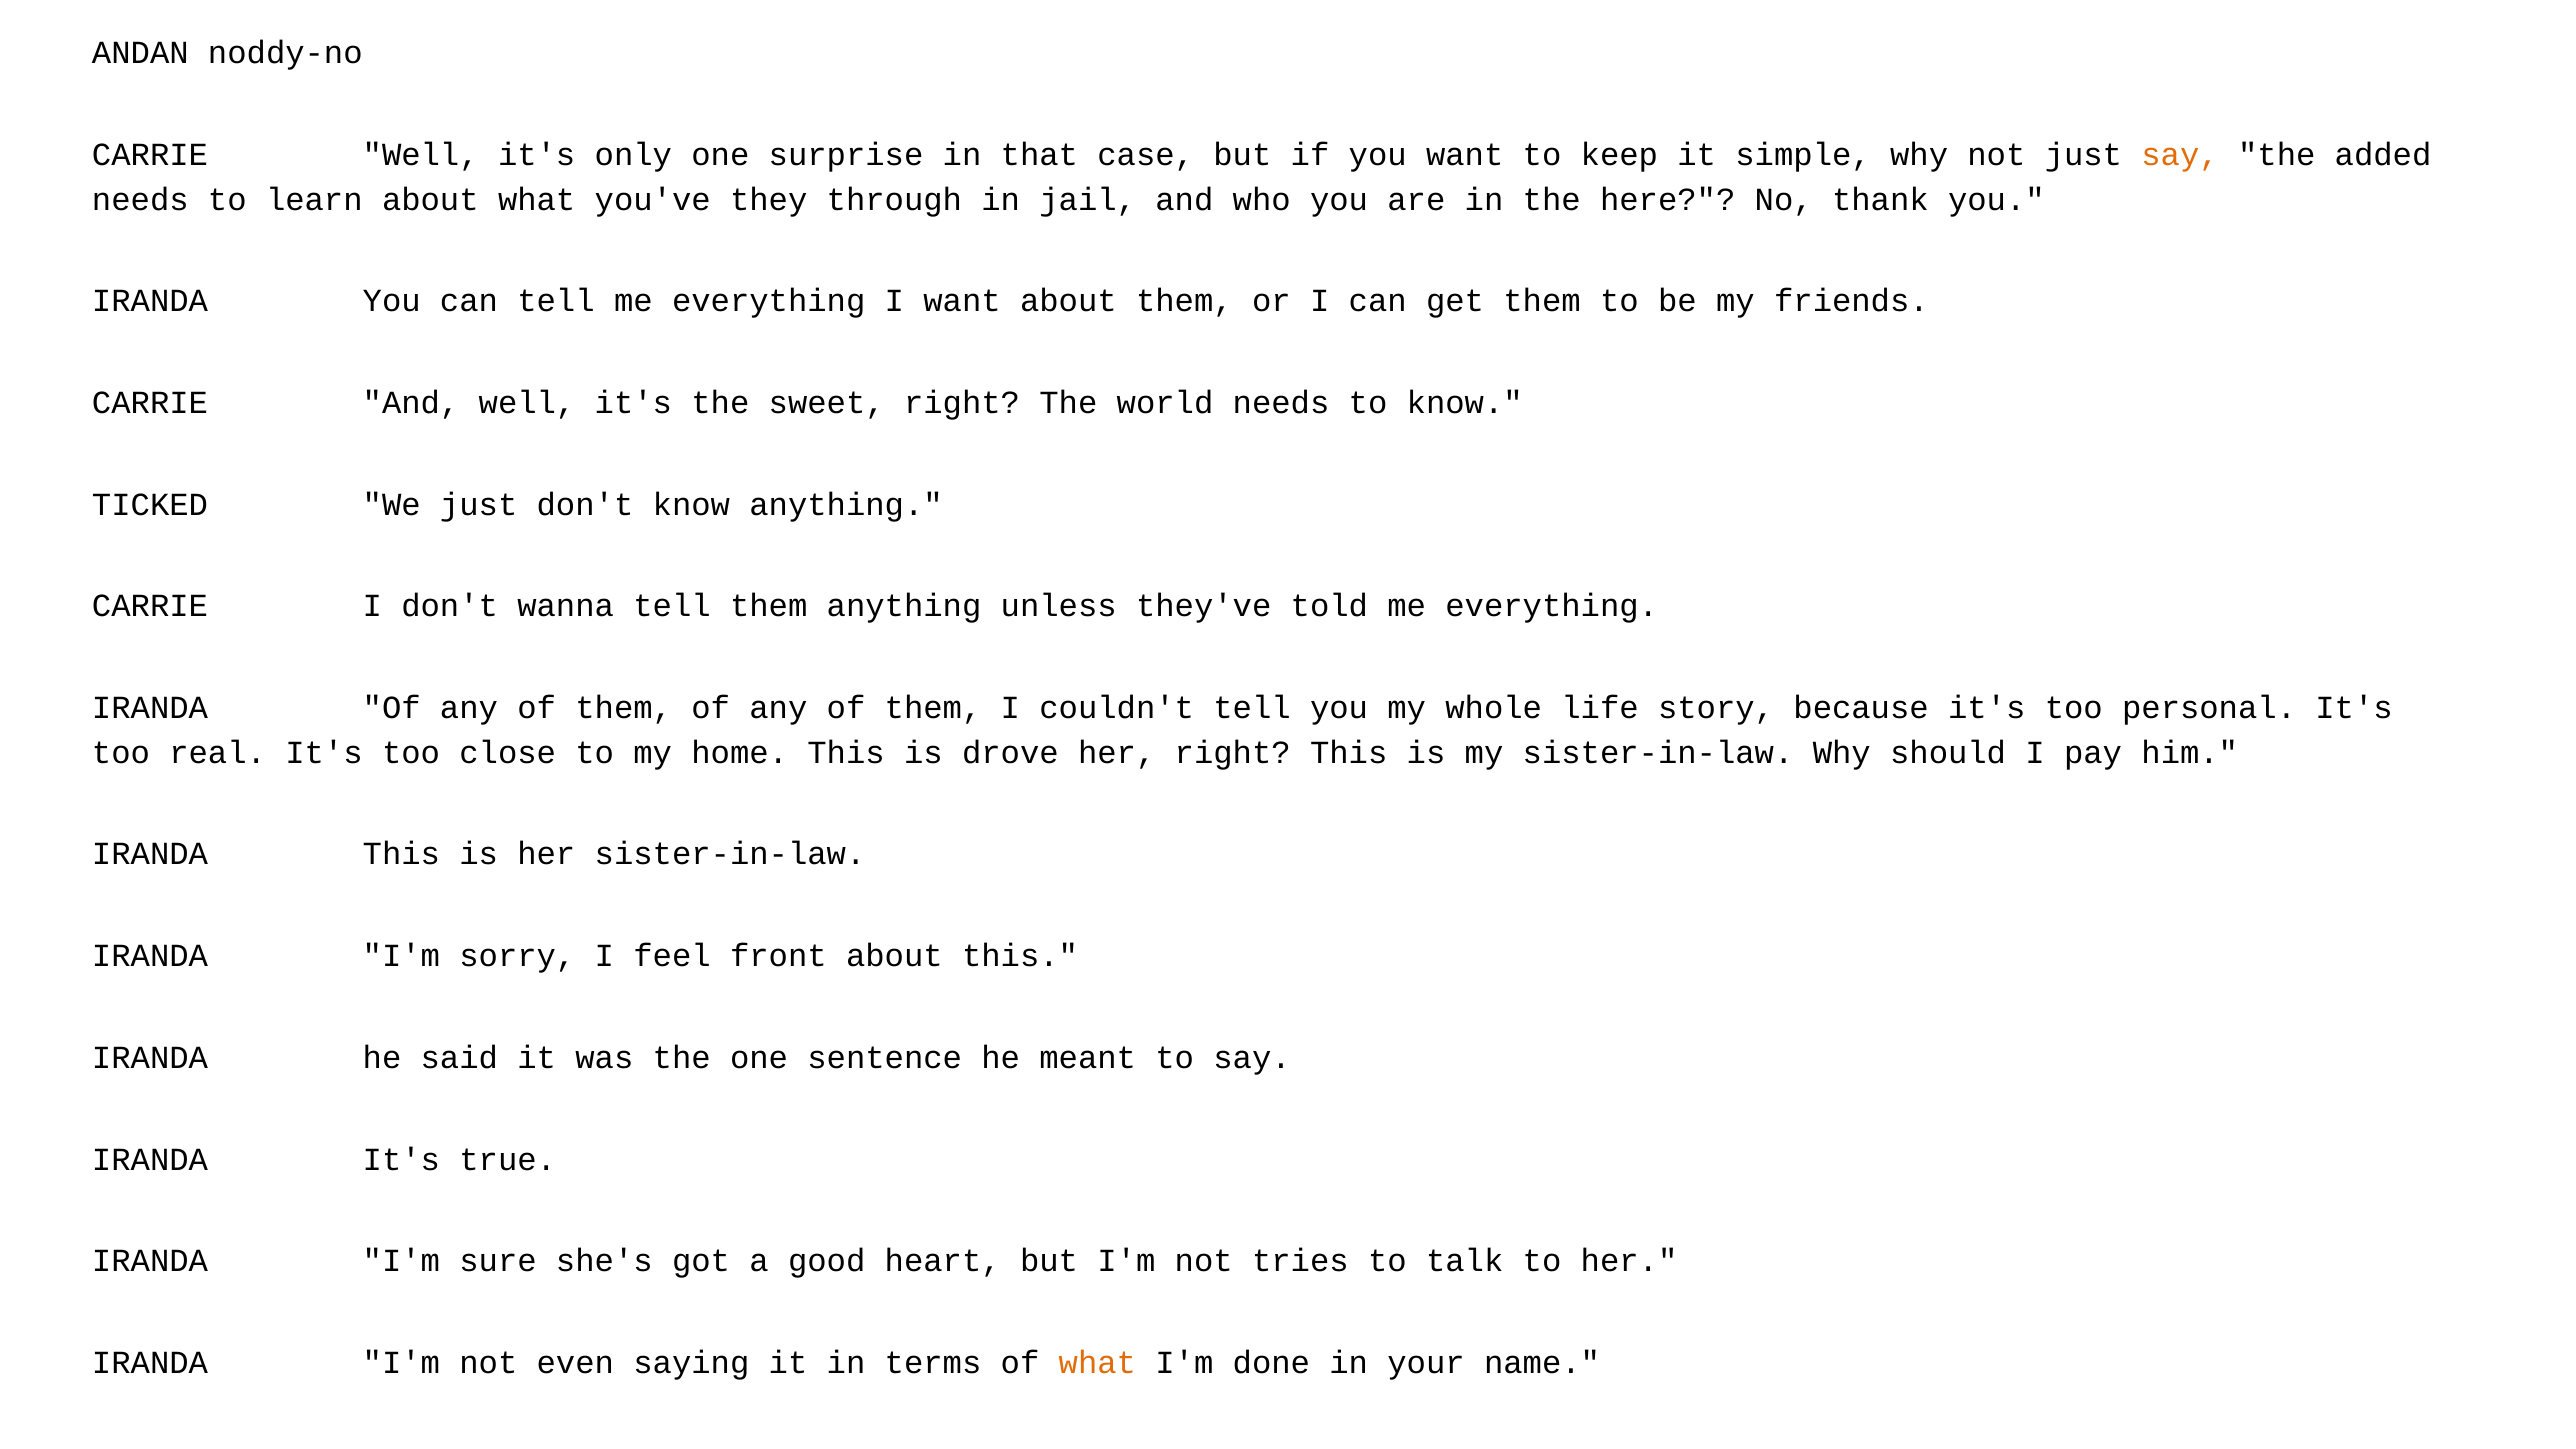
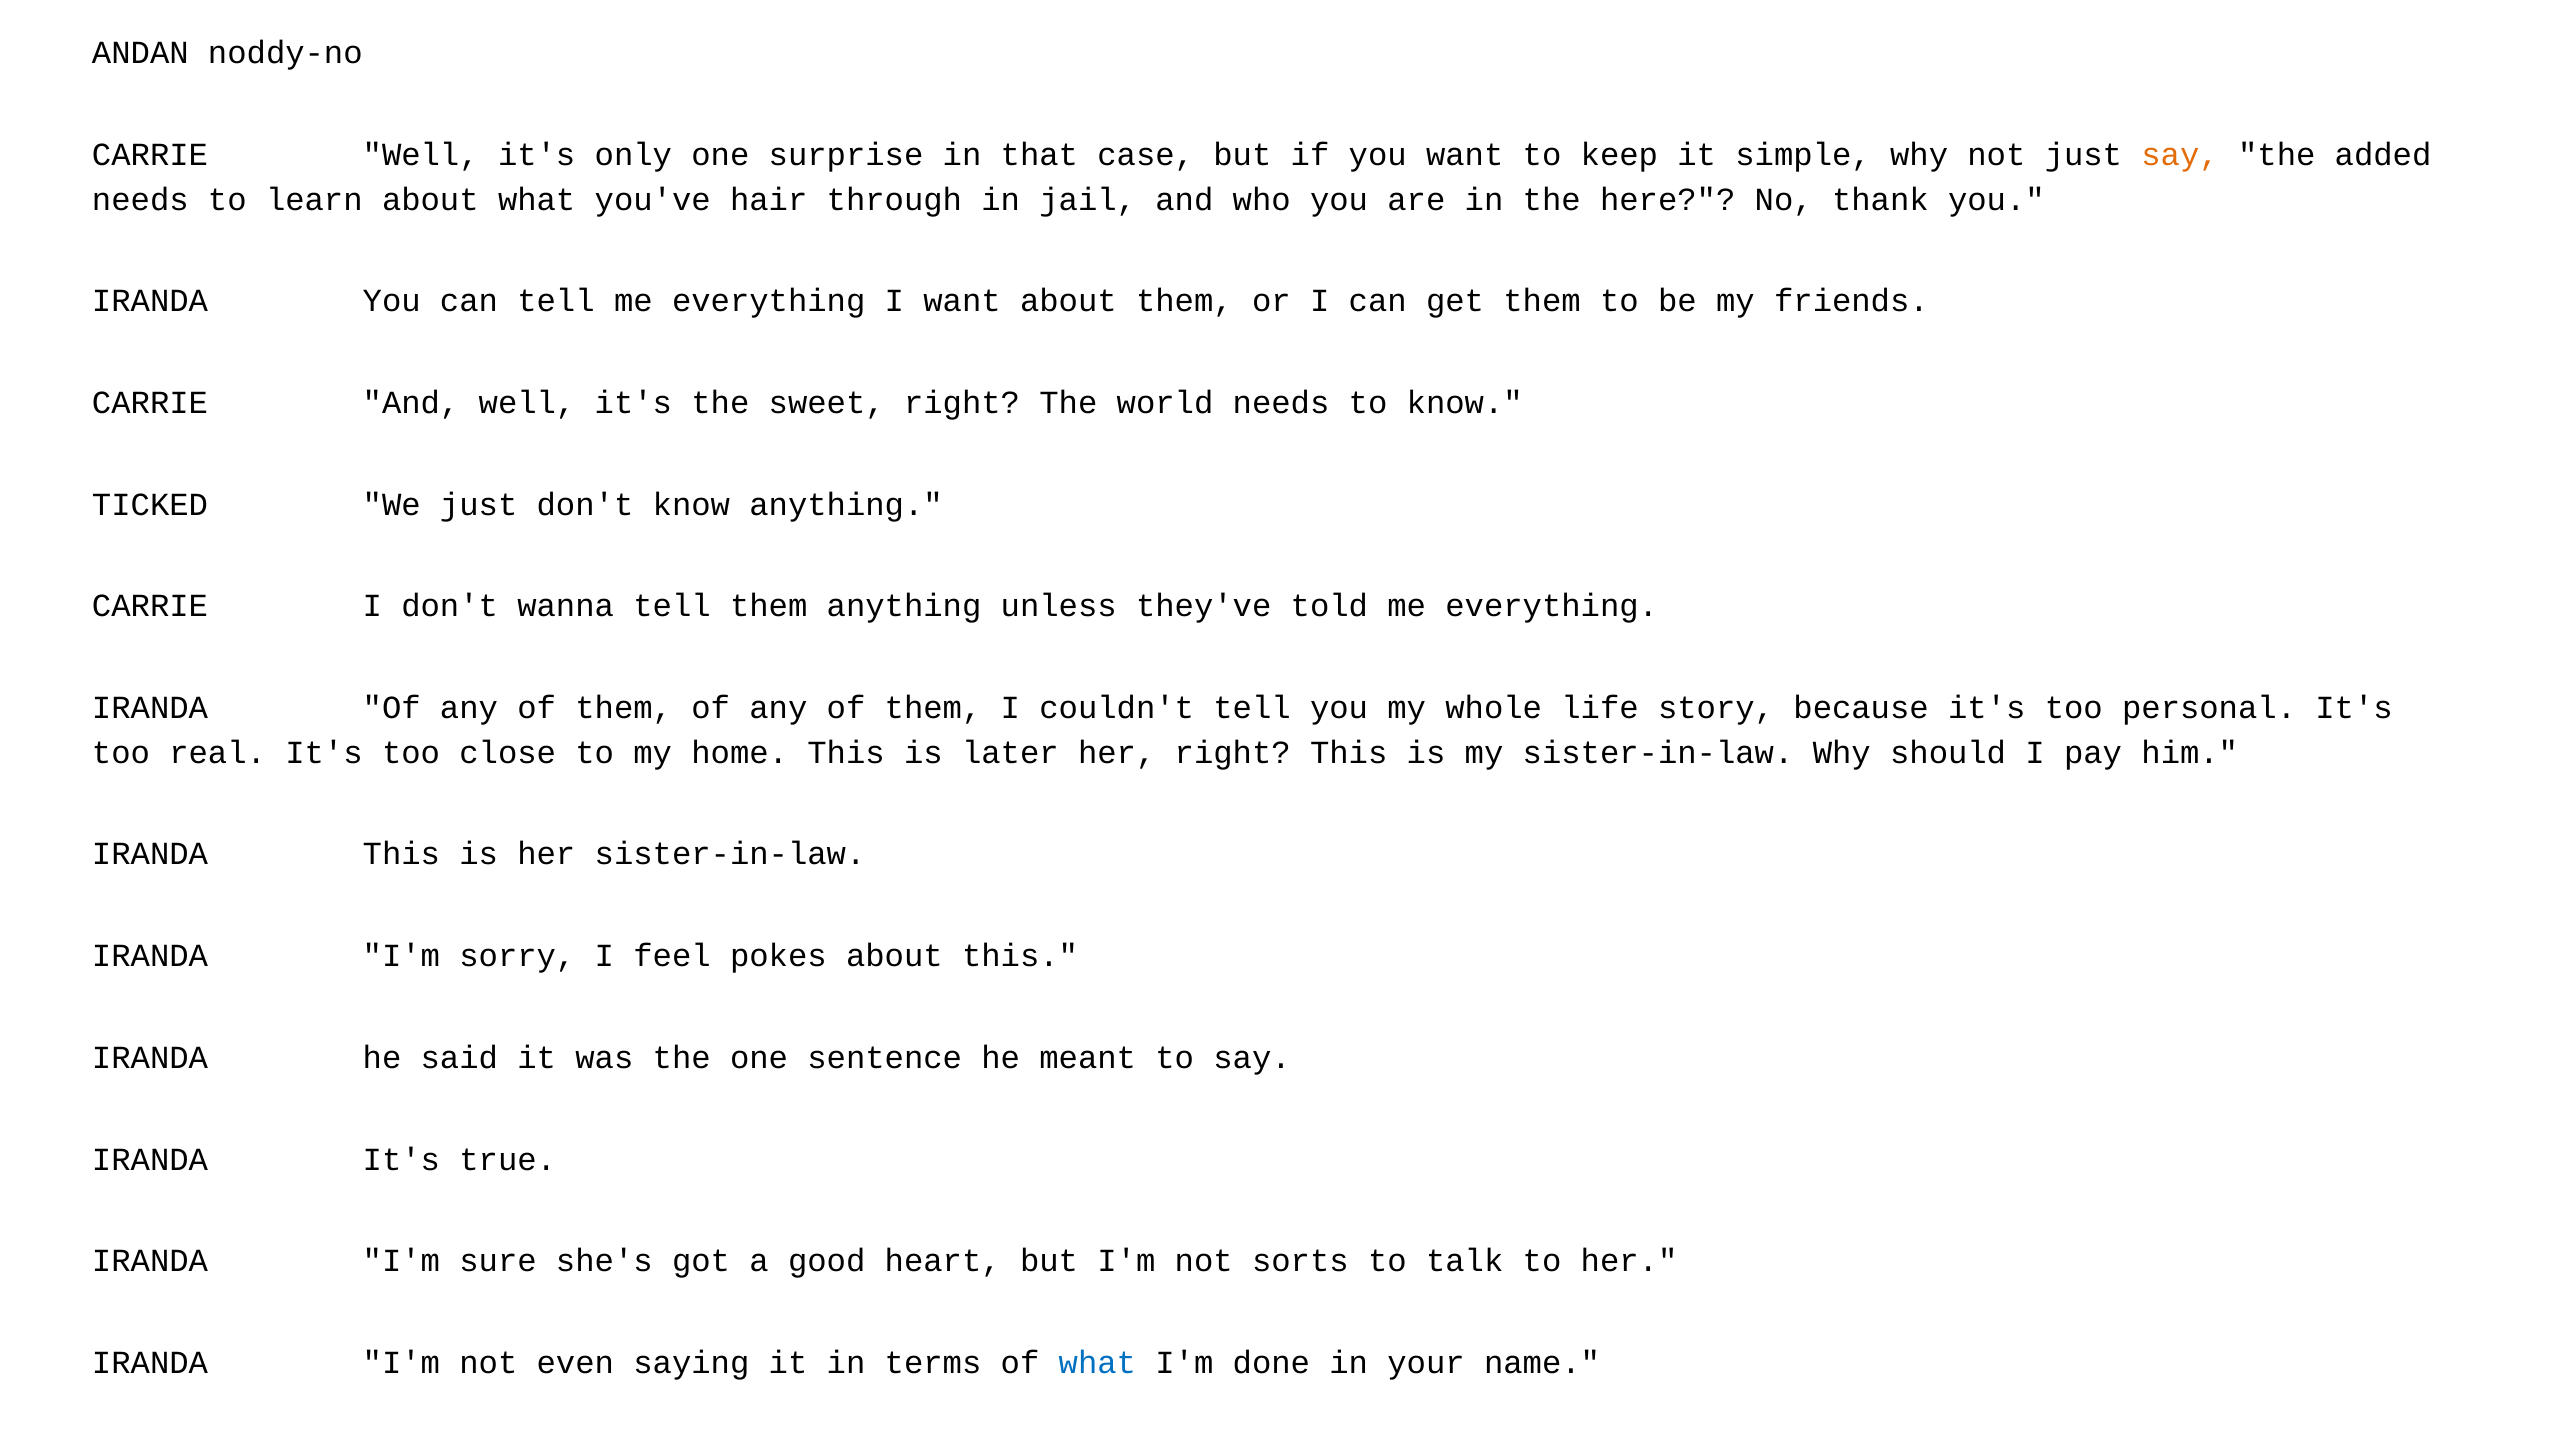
they: they -> hair
drove: drove -> later
front: front -> pokes
tries: tries -> sorts
what at (1097, 1363) colour: orange -> blue
